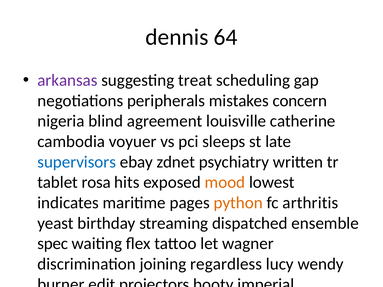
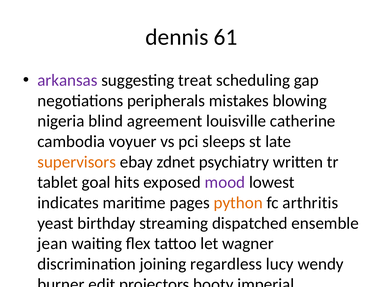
64: 64 -> 61
concern: concern -> blowing
supervisors colour: blue -> orange
rosa: rosa -> goal
mood colour: orange -> purple
spec: spec -> jean
